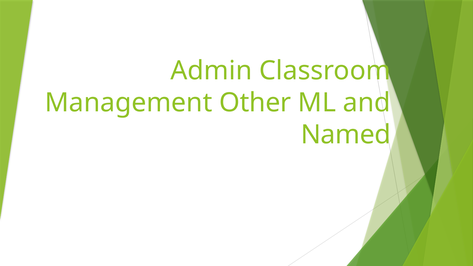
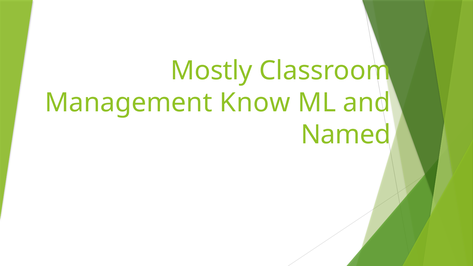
Admin: Admin -> Mostly
Other: Other -> Know
